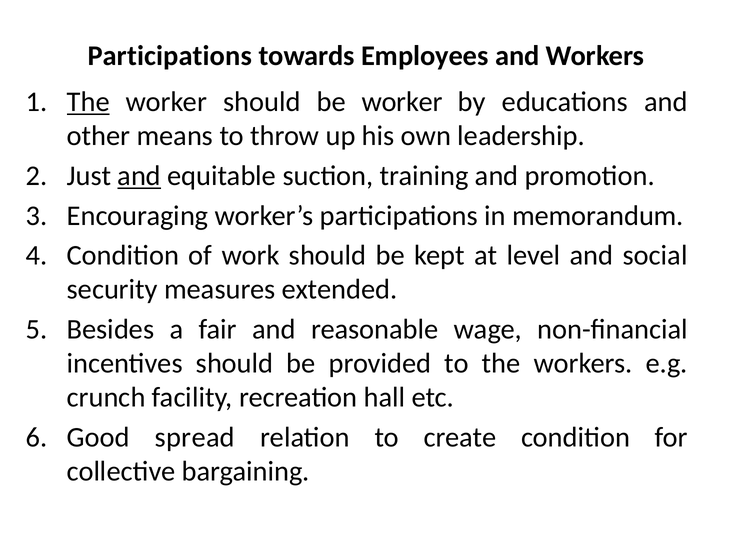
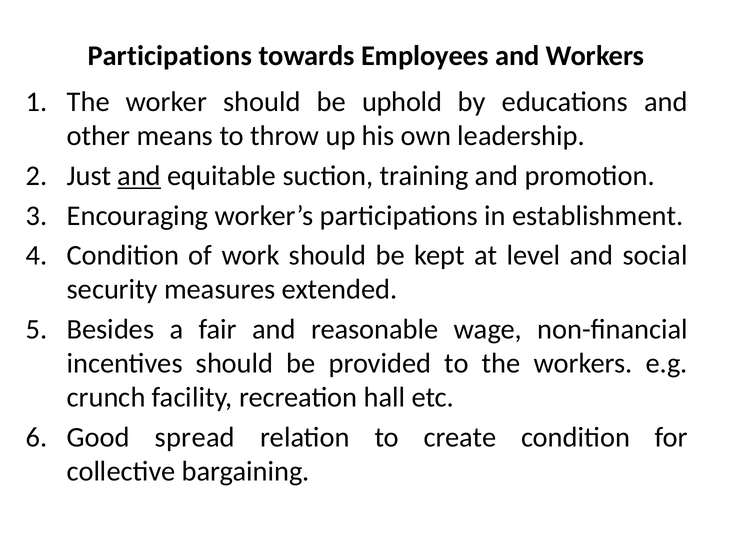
The at (88, 102) underline: present -> none
be worker: worker -> uphold
memorandum: memorandum -> establishment
